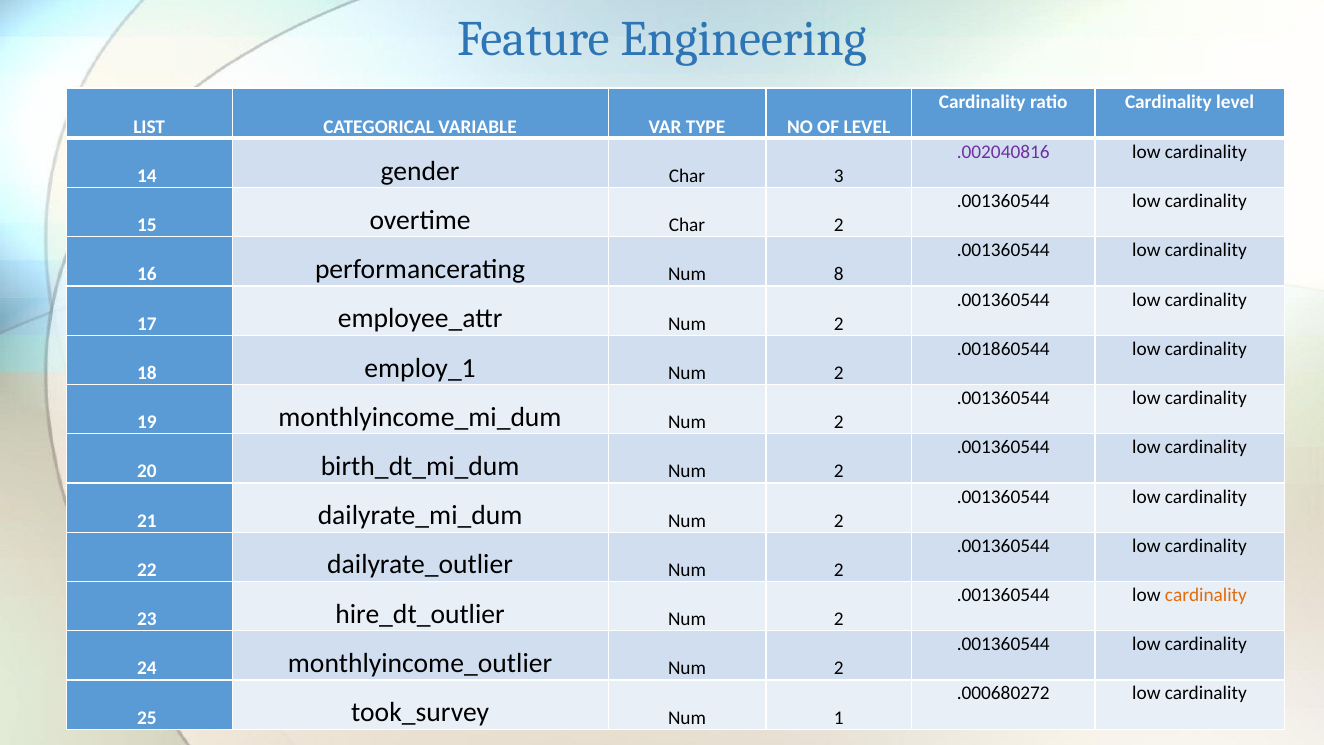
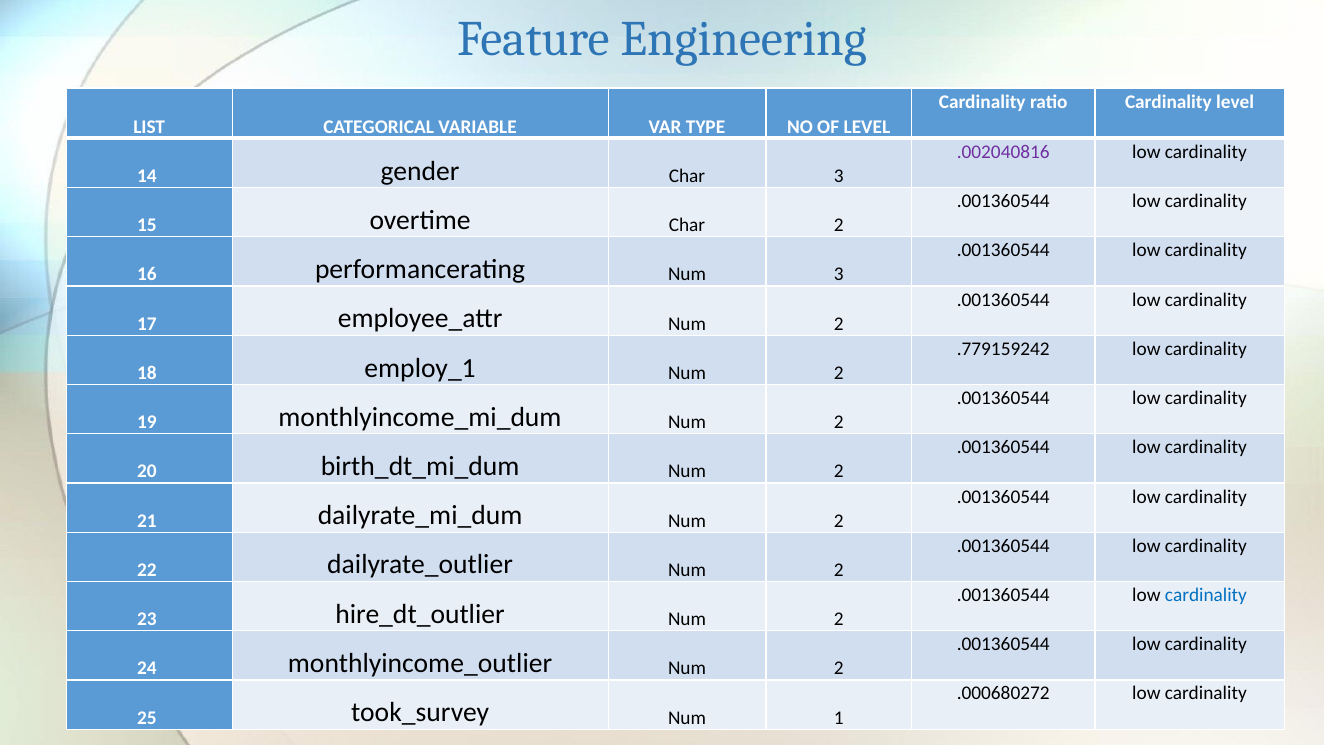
Num 8: 8 -> 3
.001860544: .001860544 -> .779159242
cardinality at (1206, 595) colour: orange -> blue
